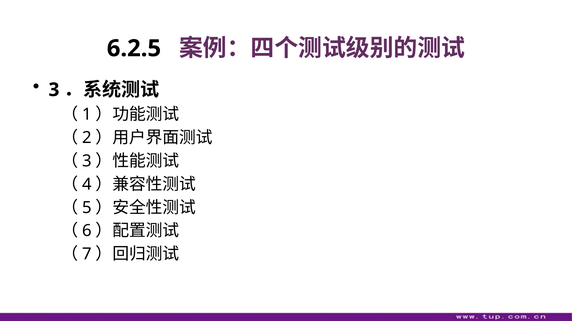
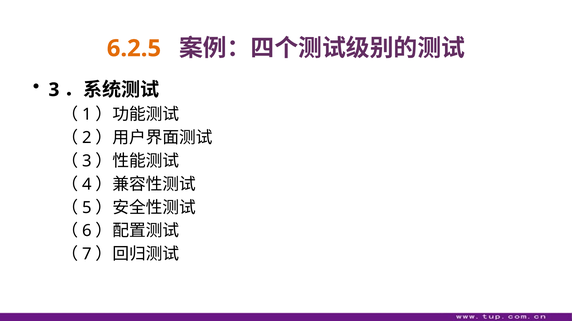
6.2.5 colour: black -> orange
